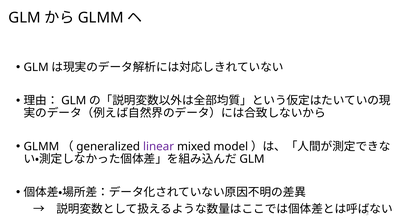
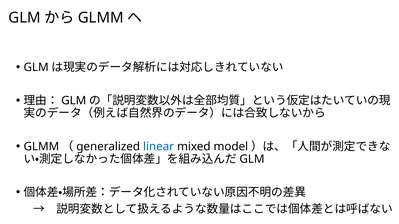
linear colour: purple -> blue
